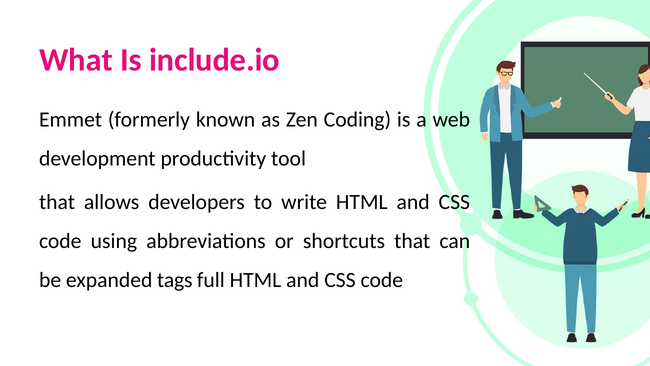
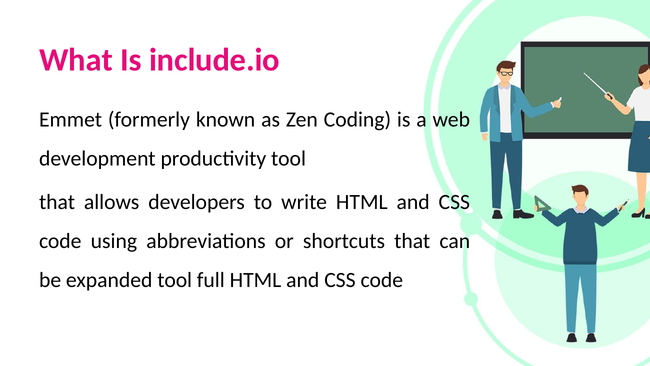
expanded tags: tags -> tool
